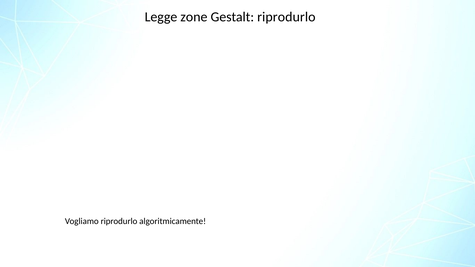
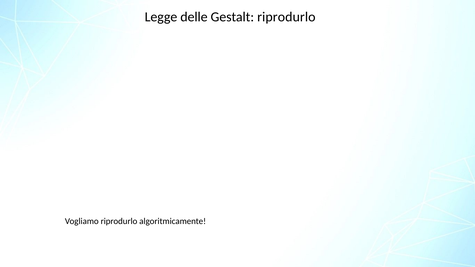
zone: zone -> delle
